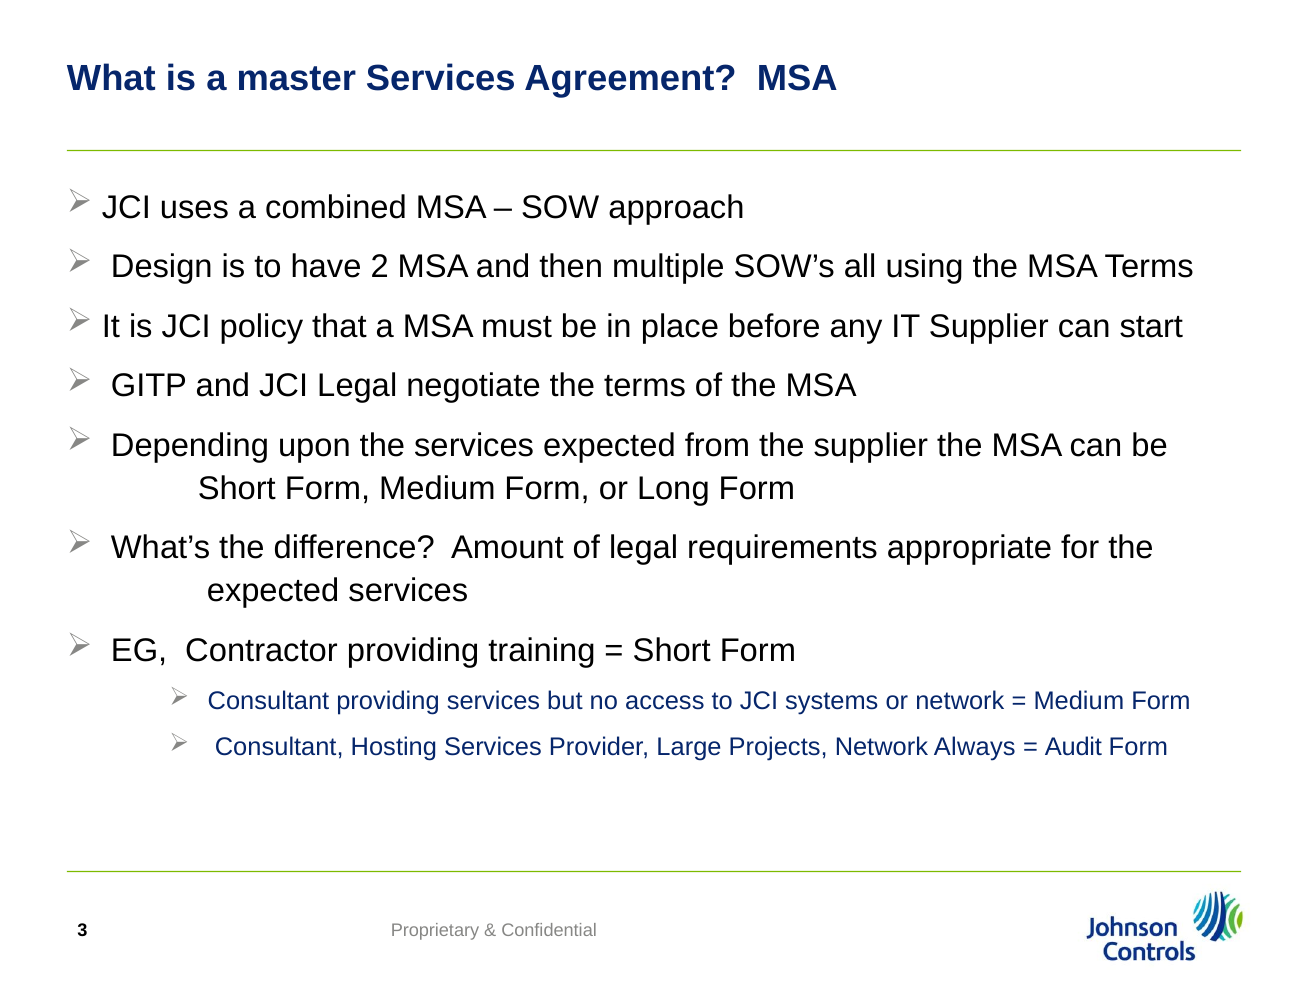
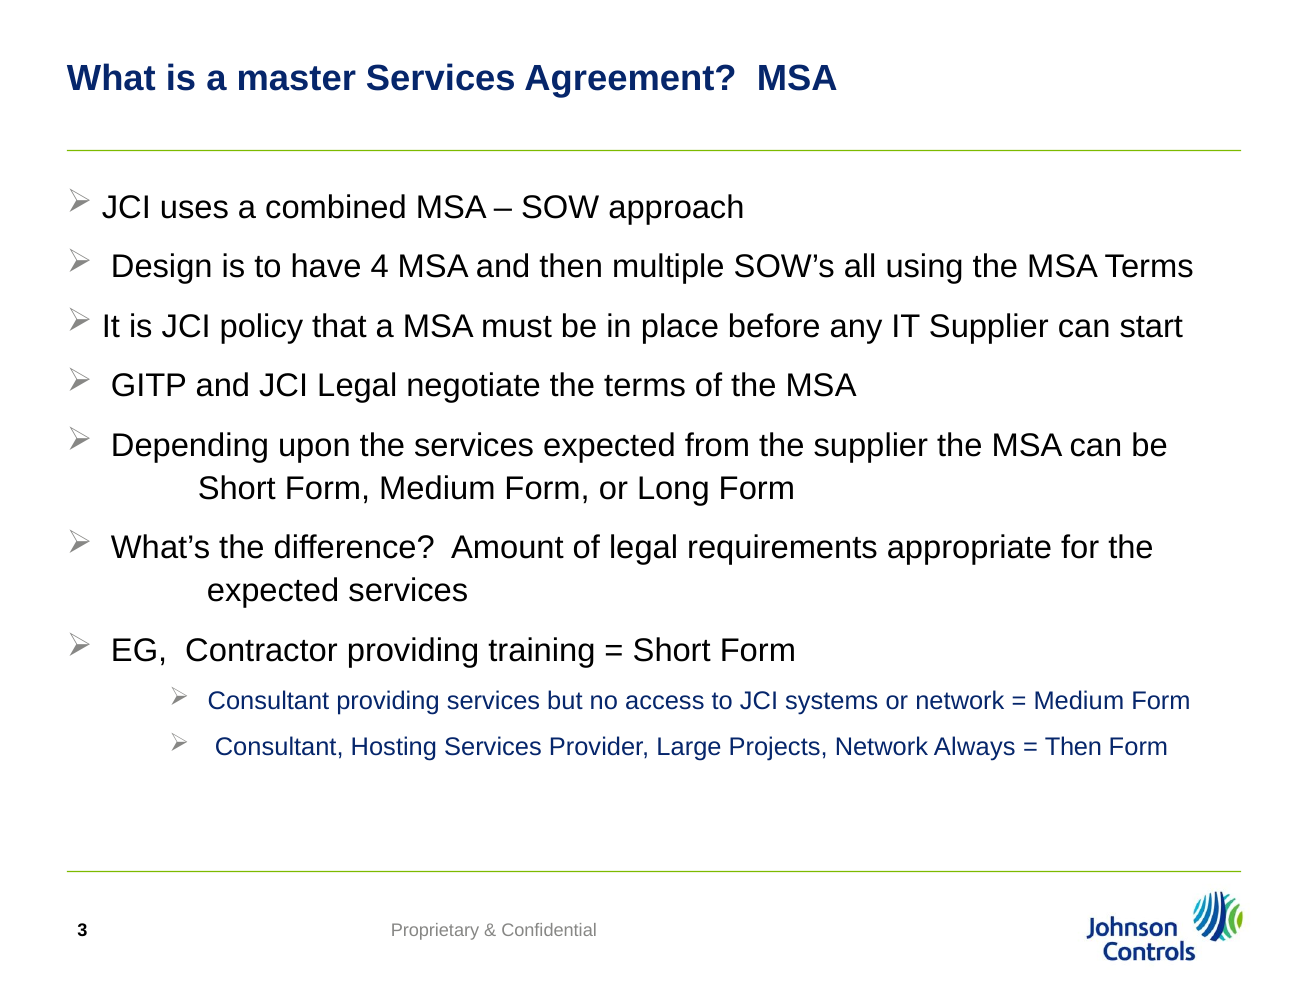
2: 2 -> 4
Audit at (1073, 747): Audit -> Then
